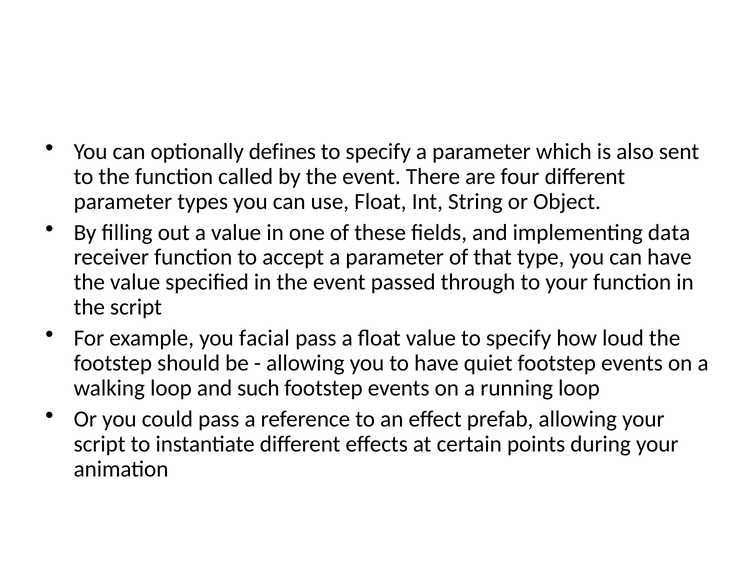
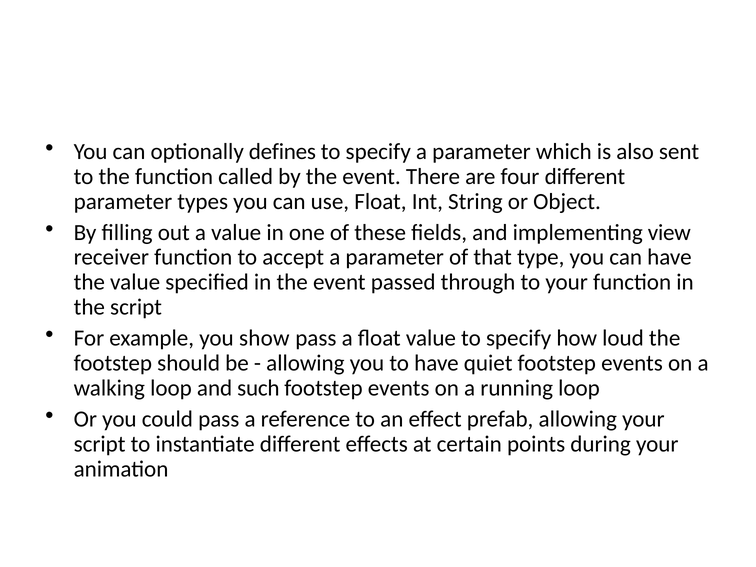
data: data -> view
facial: facial -> show
